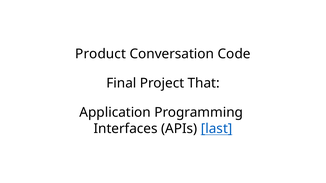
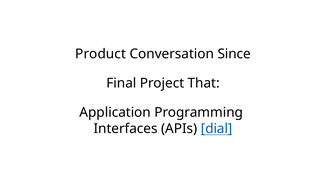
Code: Code -> Since
last: last -> dial
